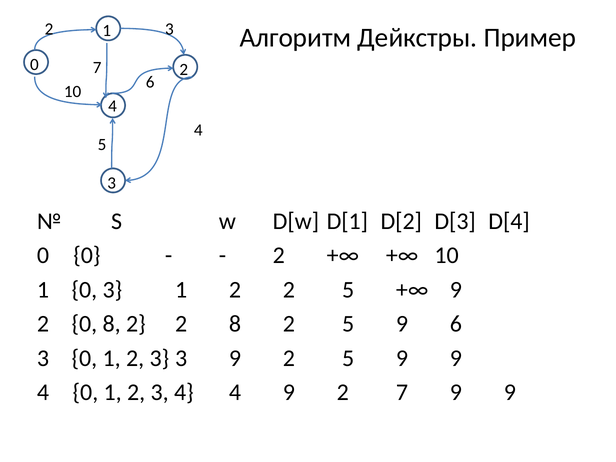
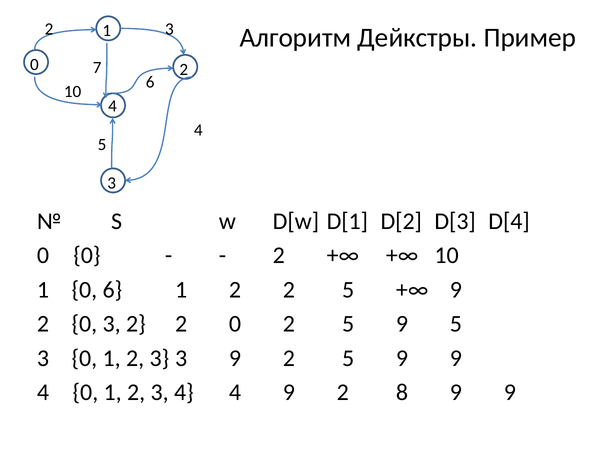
0 3: 3 -> 6
0 8: 8 -> 3
2 2 8: 8 -> 0
9 6: 6 -> 5
2 7: 7 -> 8
